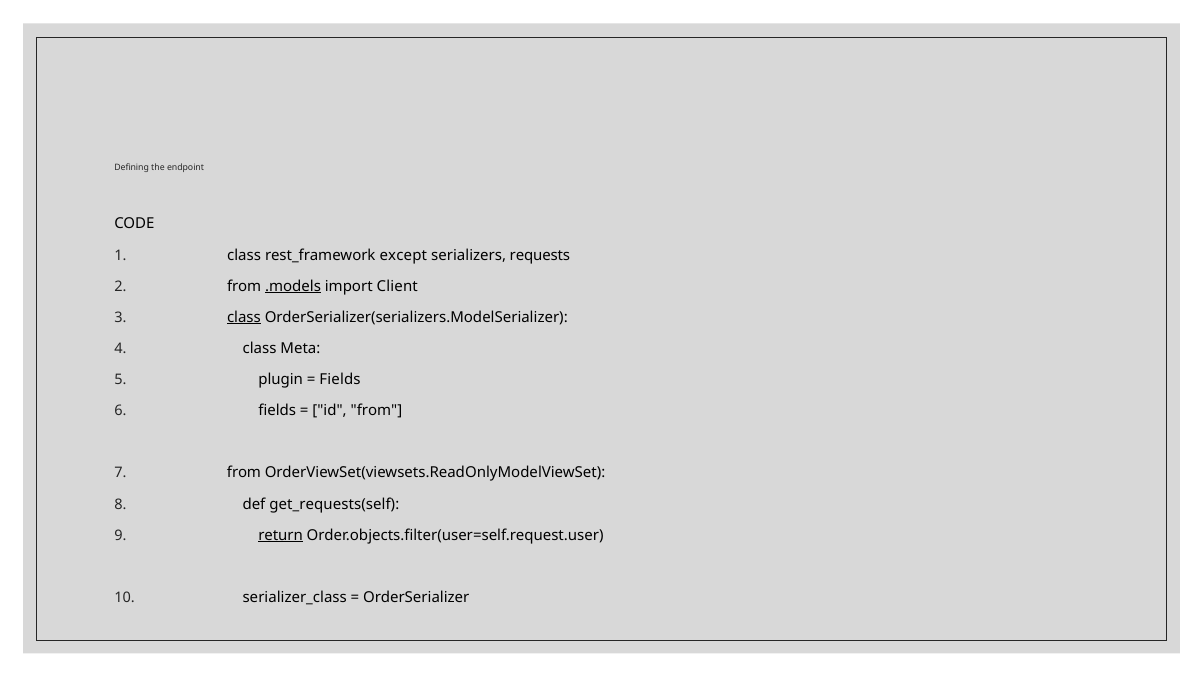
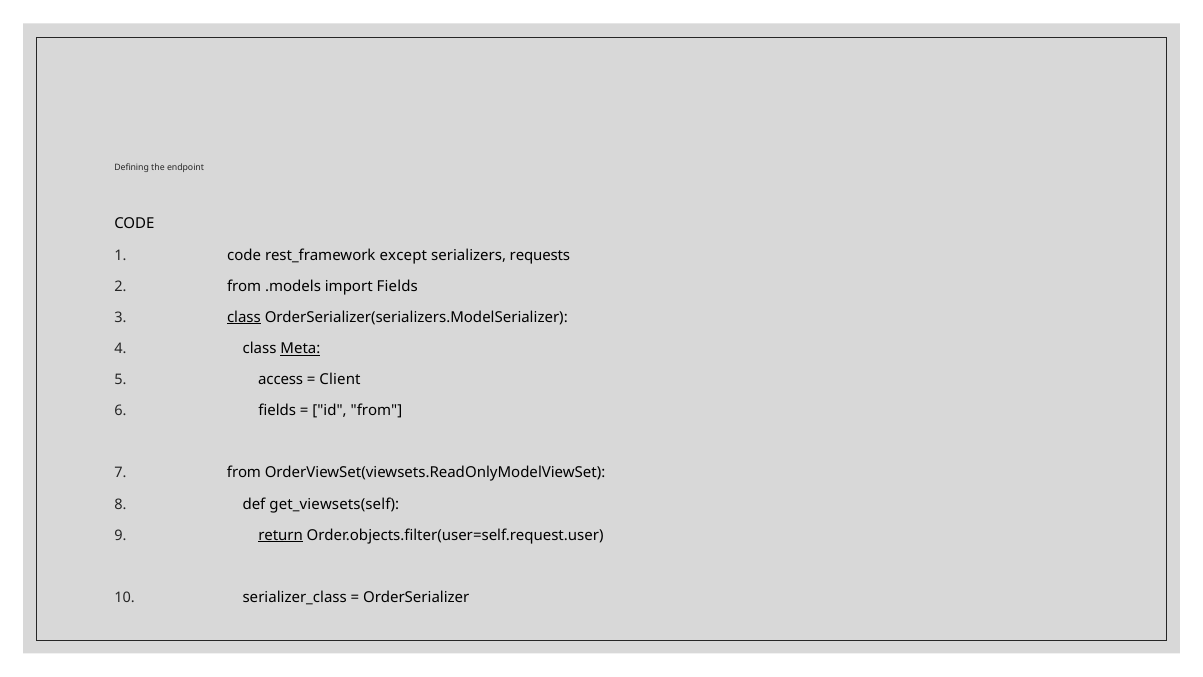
class at (244, 255): class -> code
.models underline: present -> none
import Client: Client -> Fields
Meta underline: none -> present
plugin: plugin -> access
Fields at (340, 379): Fields -> Client
get_requests(self: get_requests(self -> get_viewsets(self
